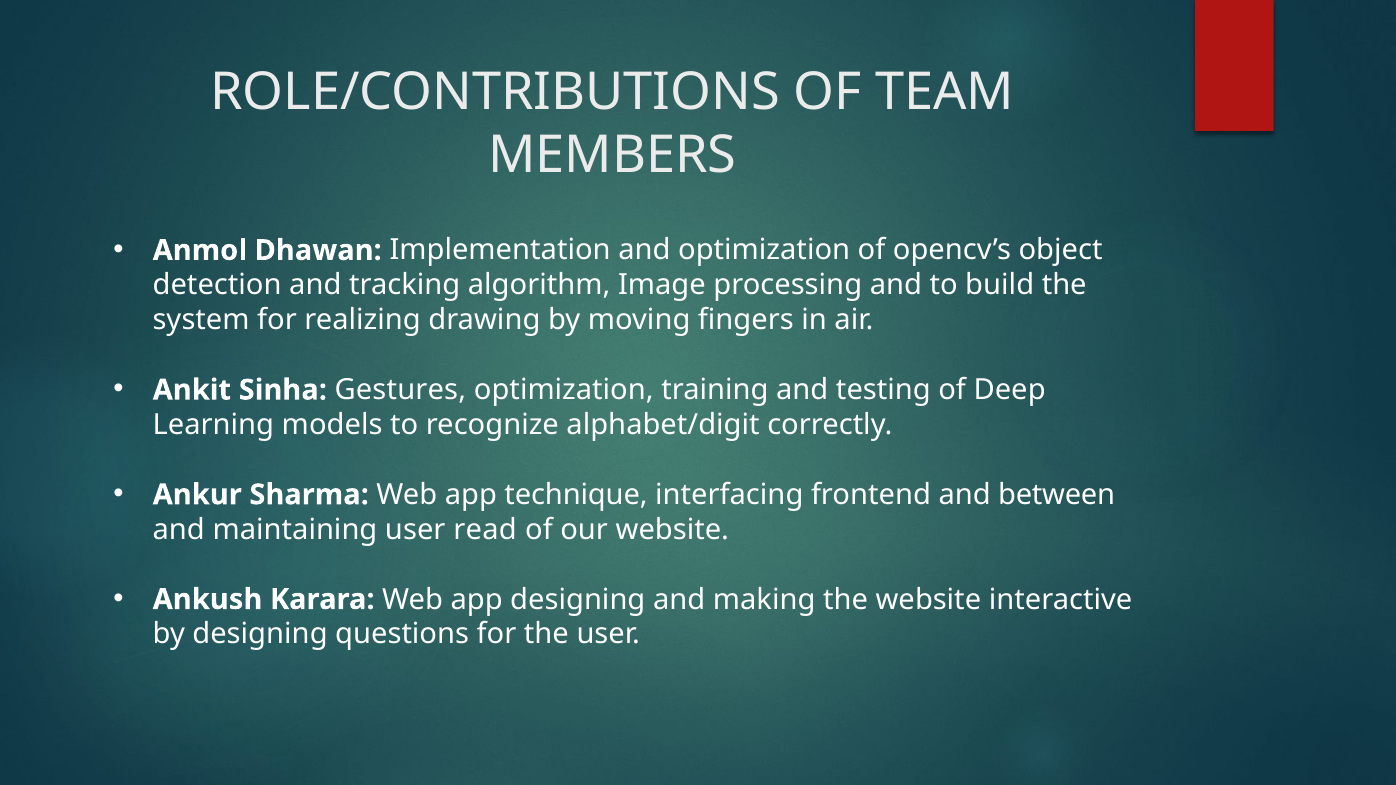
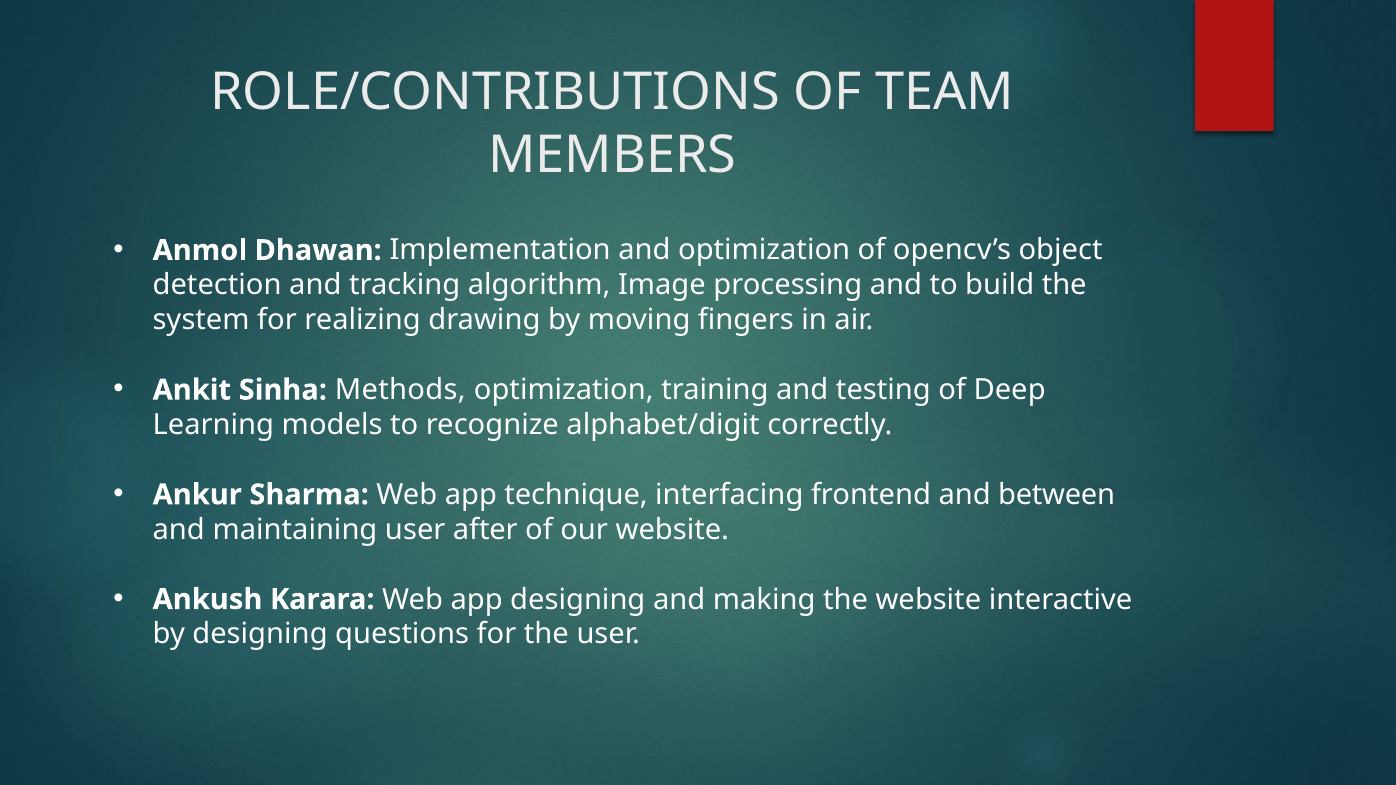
Gestures: Gestures -> Methods
read: read -> after
